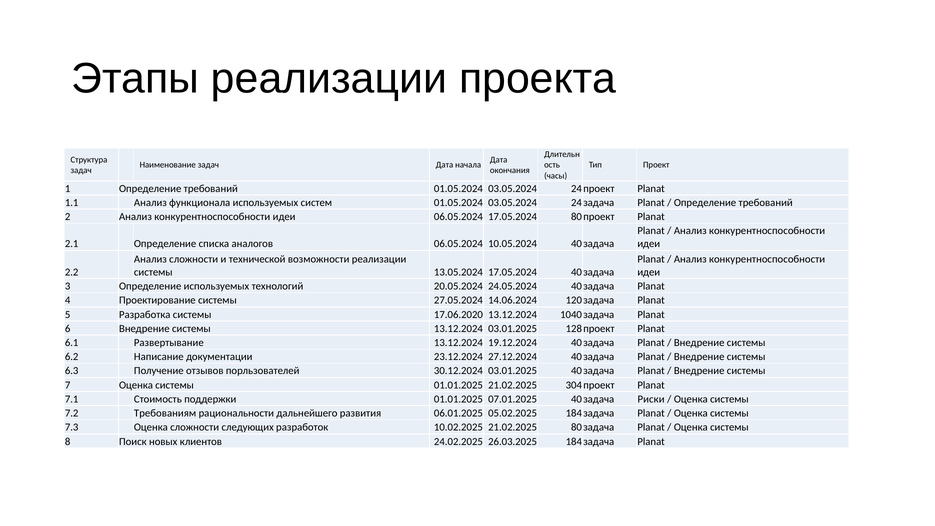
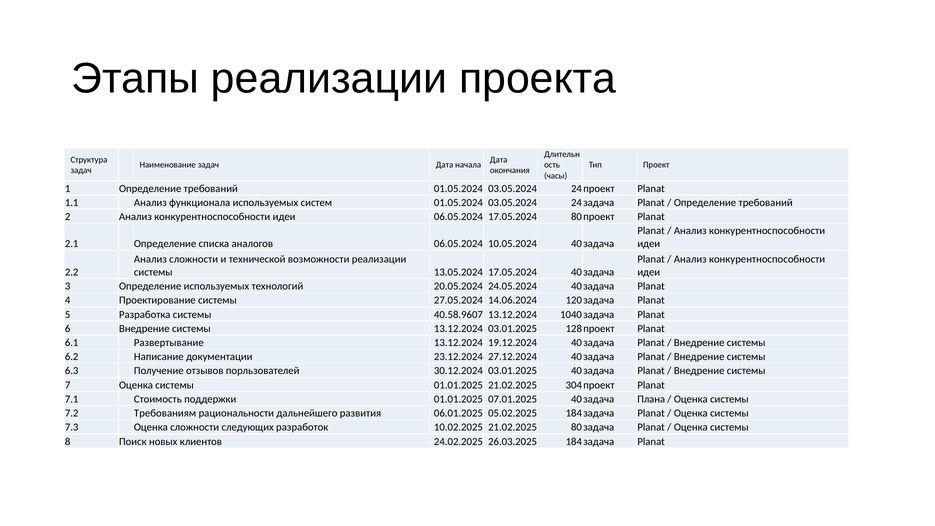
17.06.2020: 17.06.2020 -> 40.58.9607
Риски: Риски -> Плана
